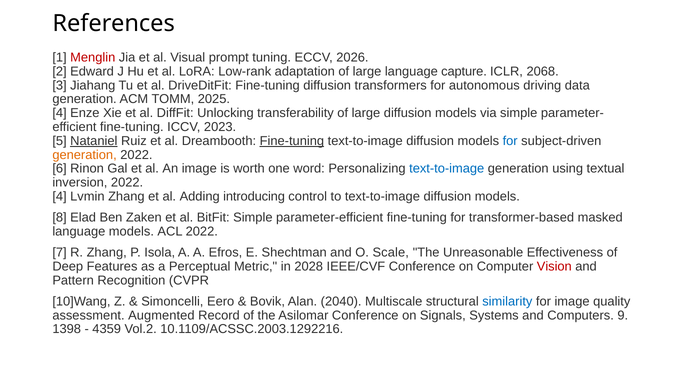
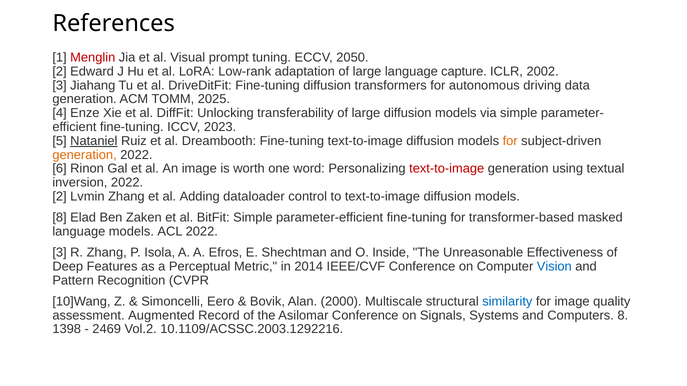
2026: 2026 -> 2050
2068: 2068 -> 2002
Fine-tuning at (292, 141) underline: present -> none
for at (510, 141) colour: blue -> orange
text-to-image at (447, 169) colour: blue -> red
4 at (60, 197): 4 -> 2
introducing: introducing -> dataloader
7 at (60, 253): 7 -> 3
Scale: Scale -> Inside
2028: 2028 -> 2014
Vision colour: red -> blue
2040: 2040 -> 2000
Computers 9: 9 -> 8
4359: 4359 -> 2469
